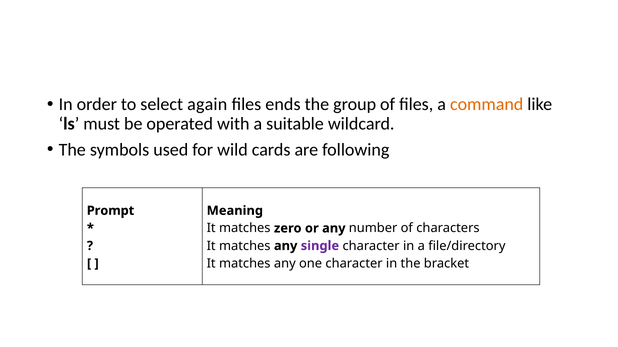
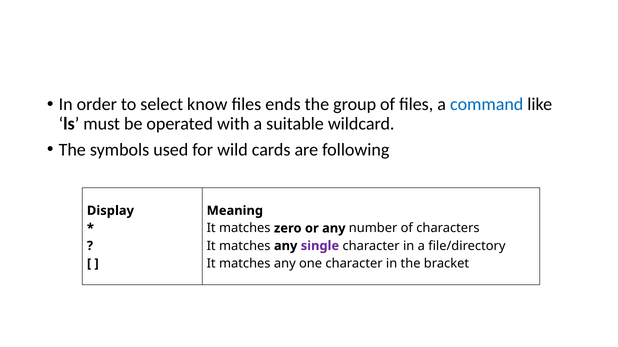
again: again -> know
command colour: orange -> blue
Prompt: Prompt -> Display
